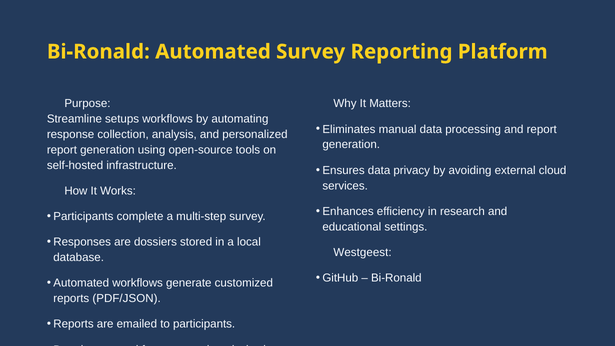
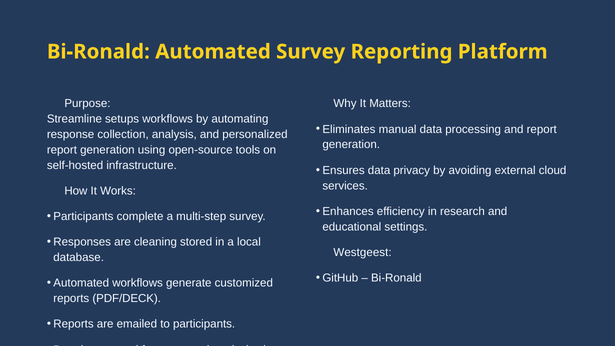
dossiers: dossiers -> cleaning
PDF/JSON: PDF/JSON -> PDF/DECK
